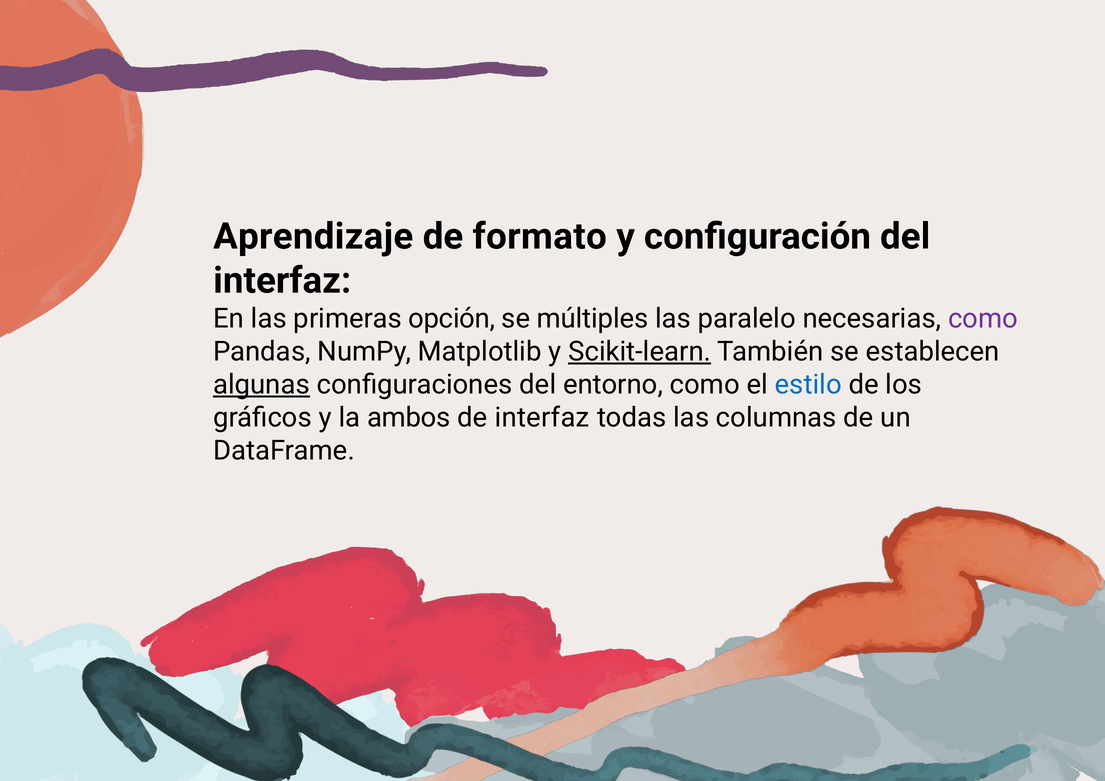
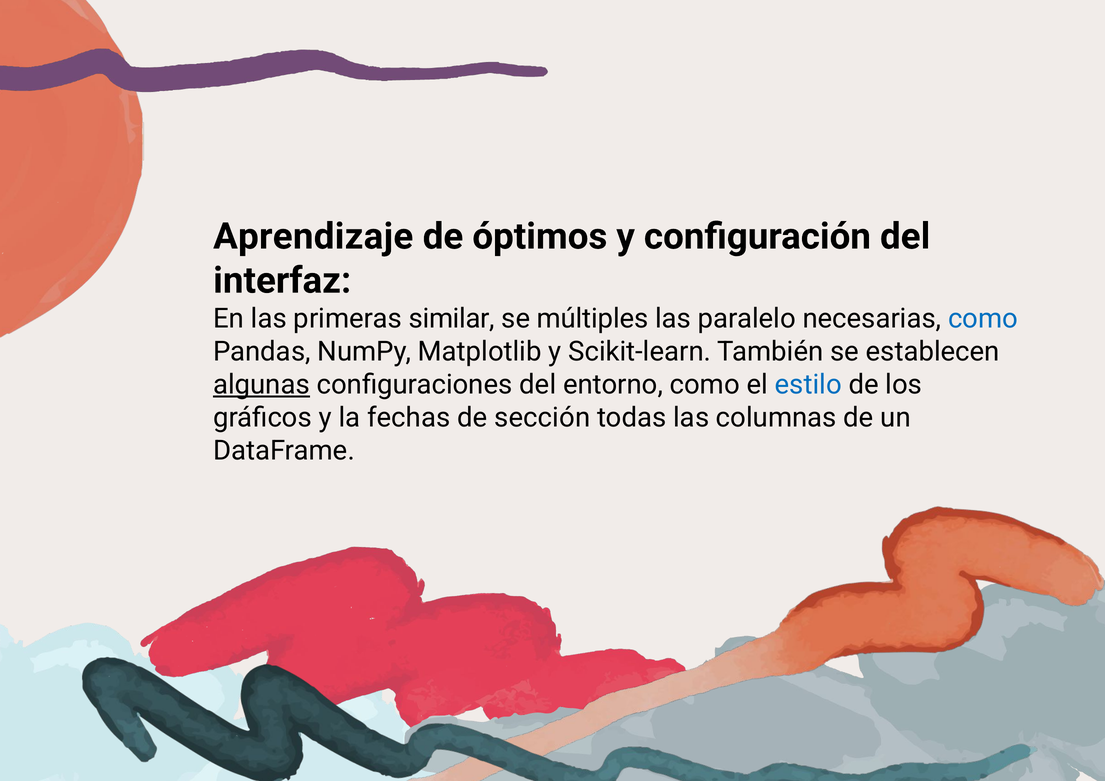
formato: formato -> óptimos
opción: opción -> similar
como at (983, 319) colour: purple -> blue
Scikit-learn underline: present -> none
ambos: ambos -> fechas
de interfaz: interfaz -> sección
